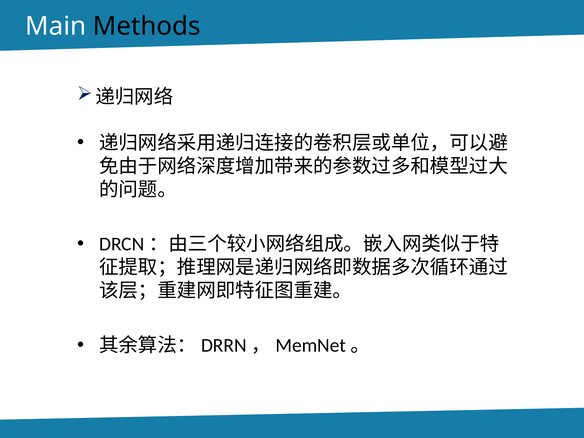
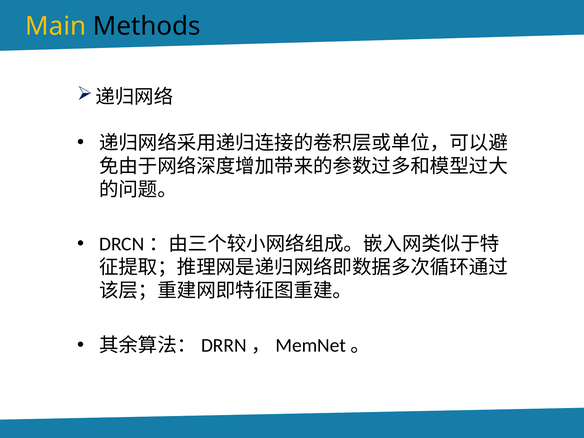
Main colour: white -> yellow
